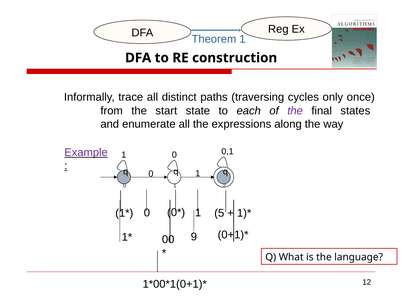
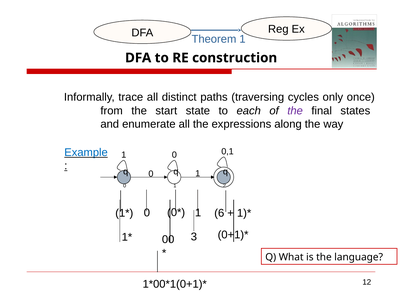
Example colour: purple -> blue
5: 5 -> 6
9: 9 -> 3
